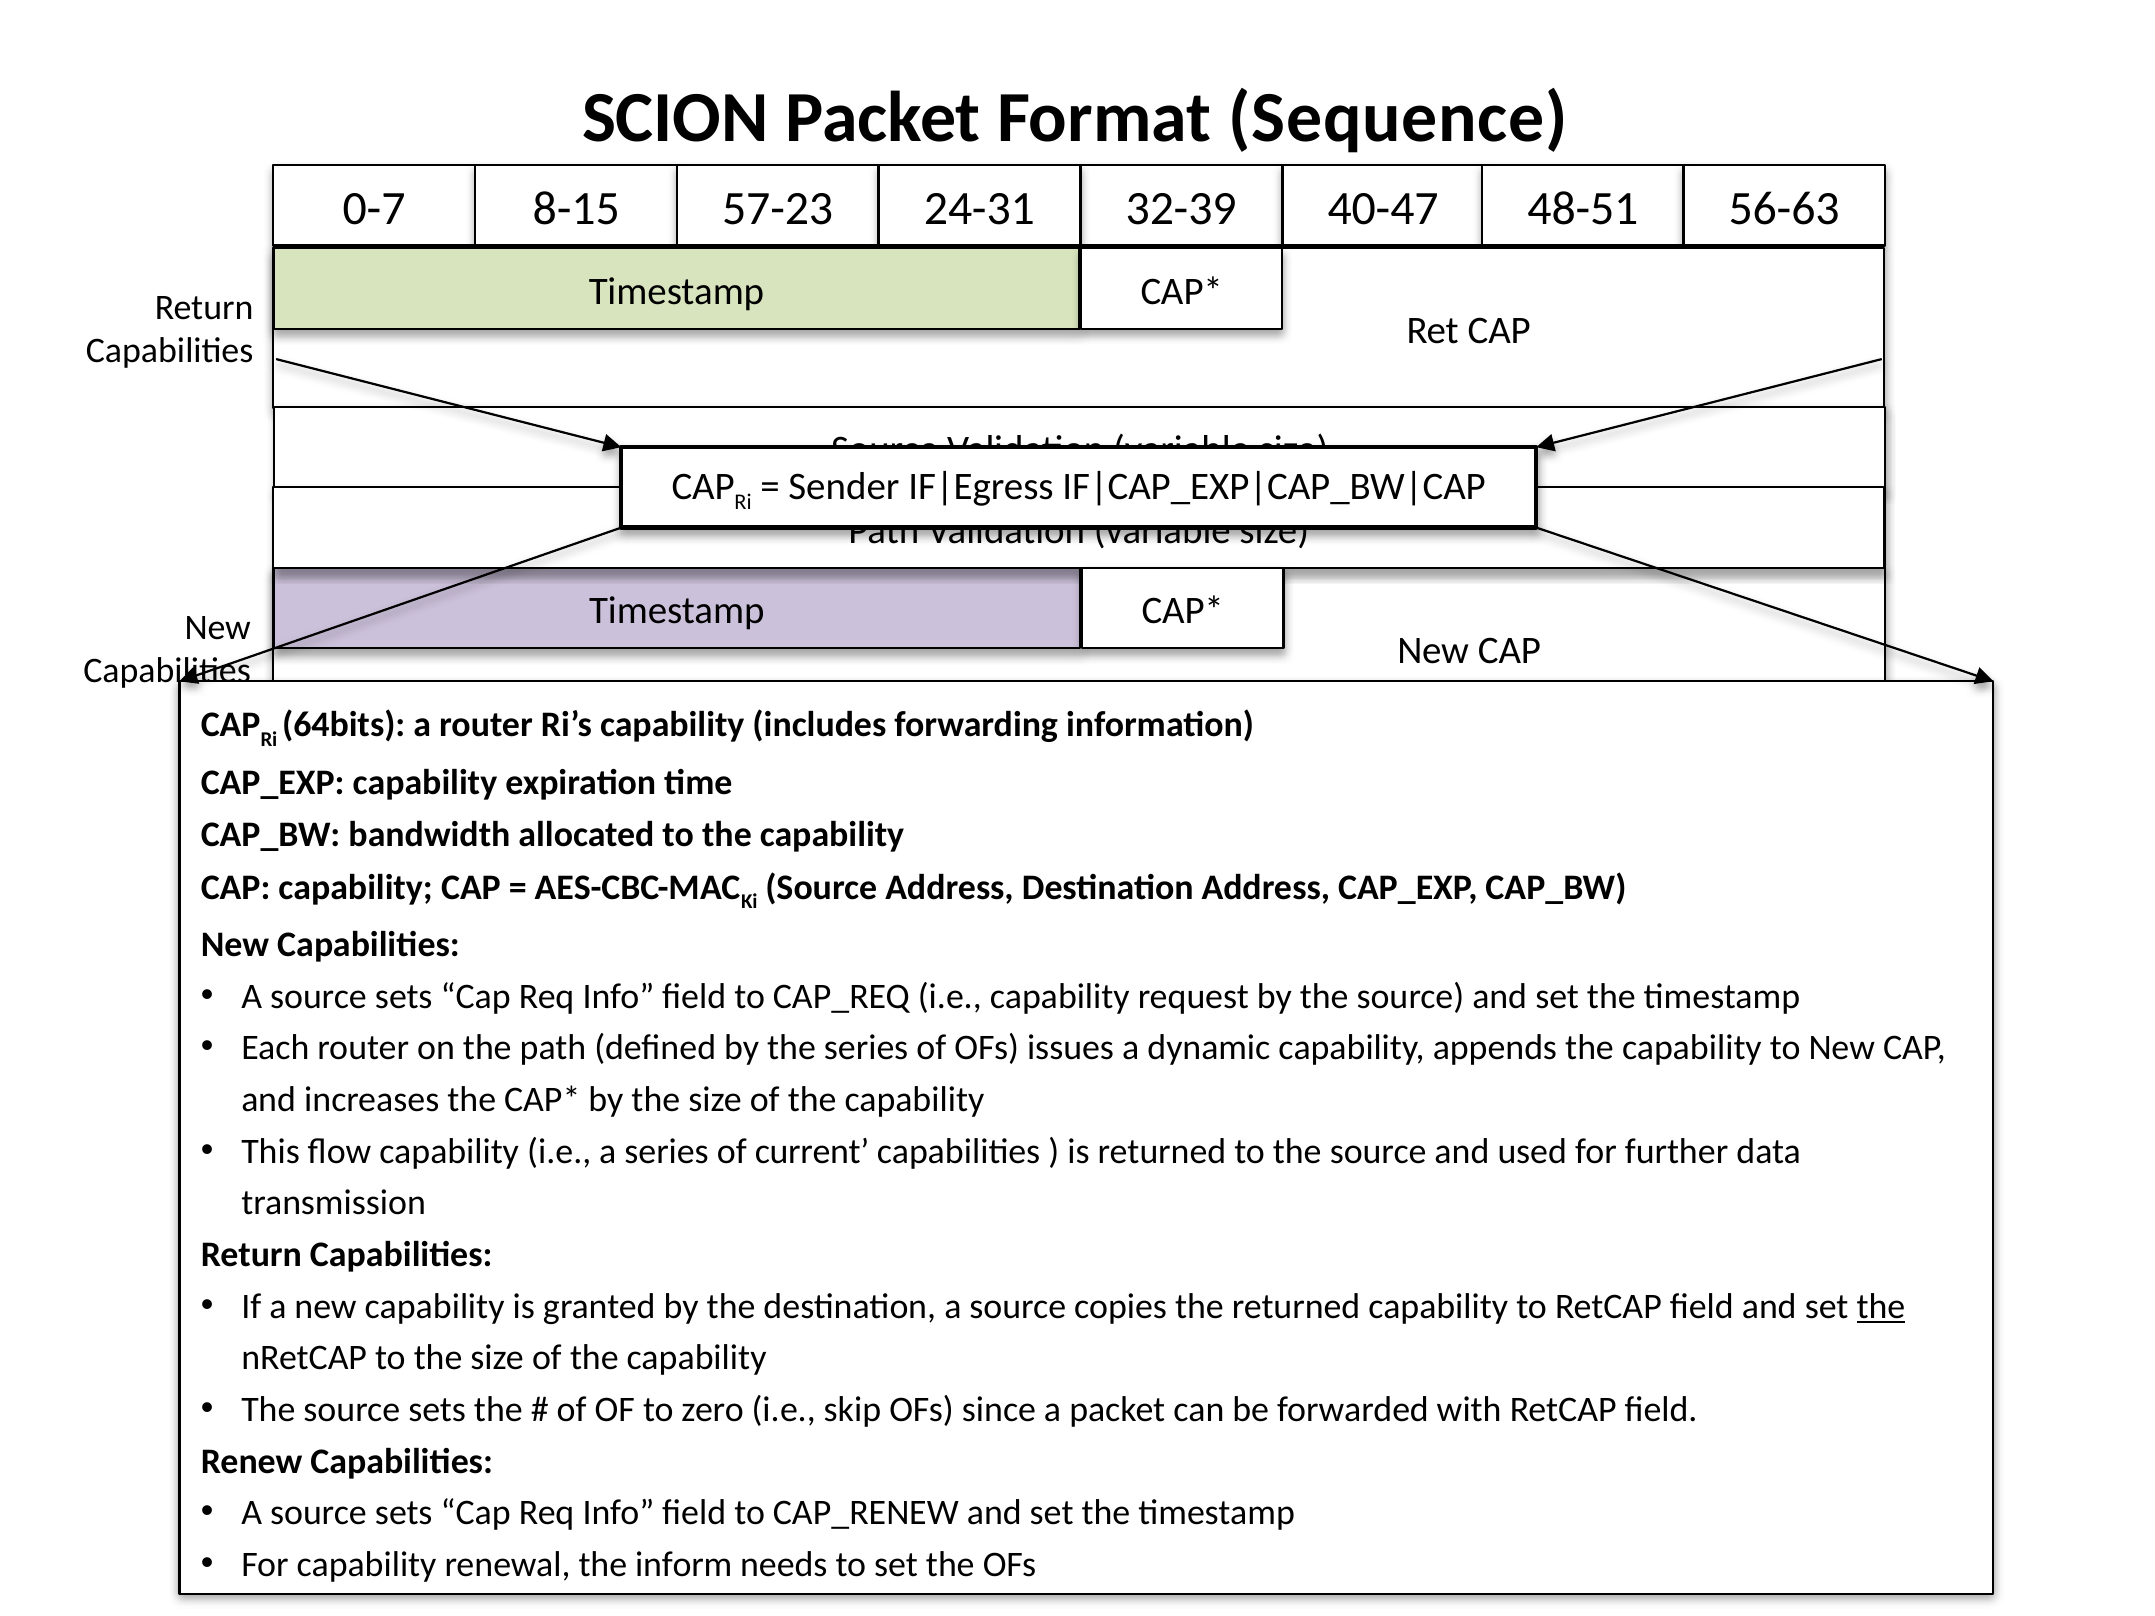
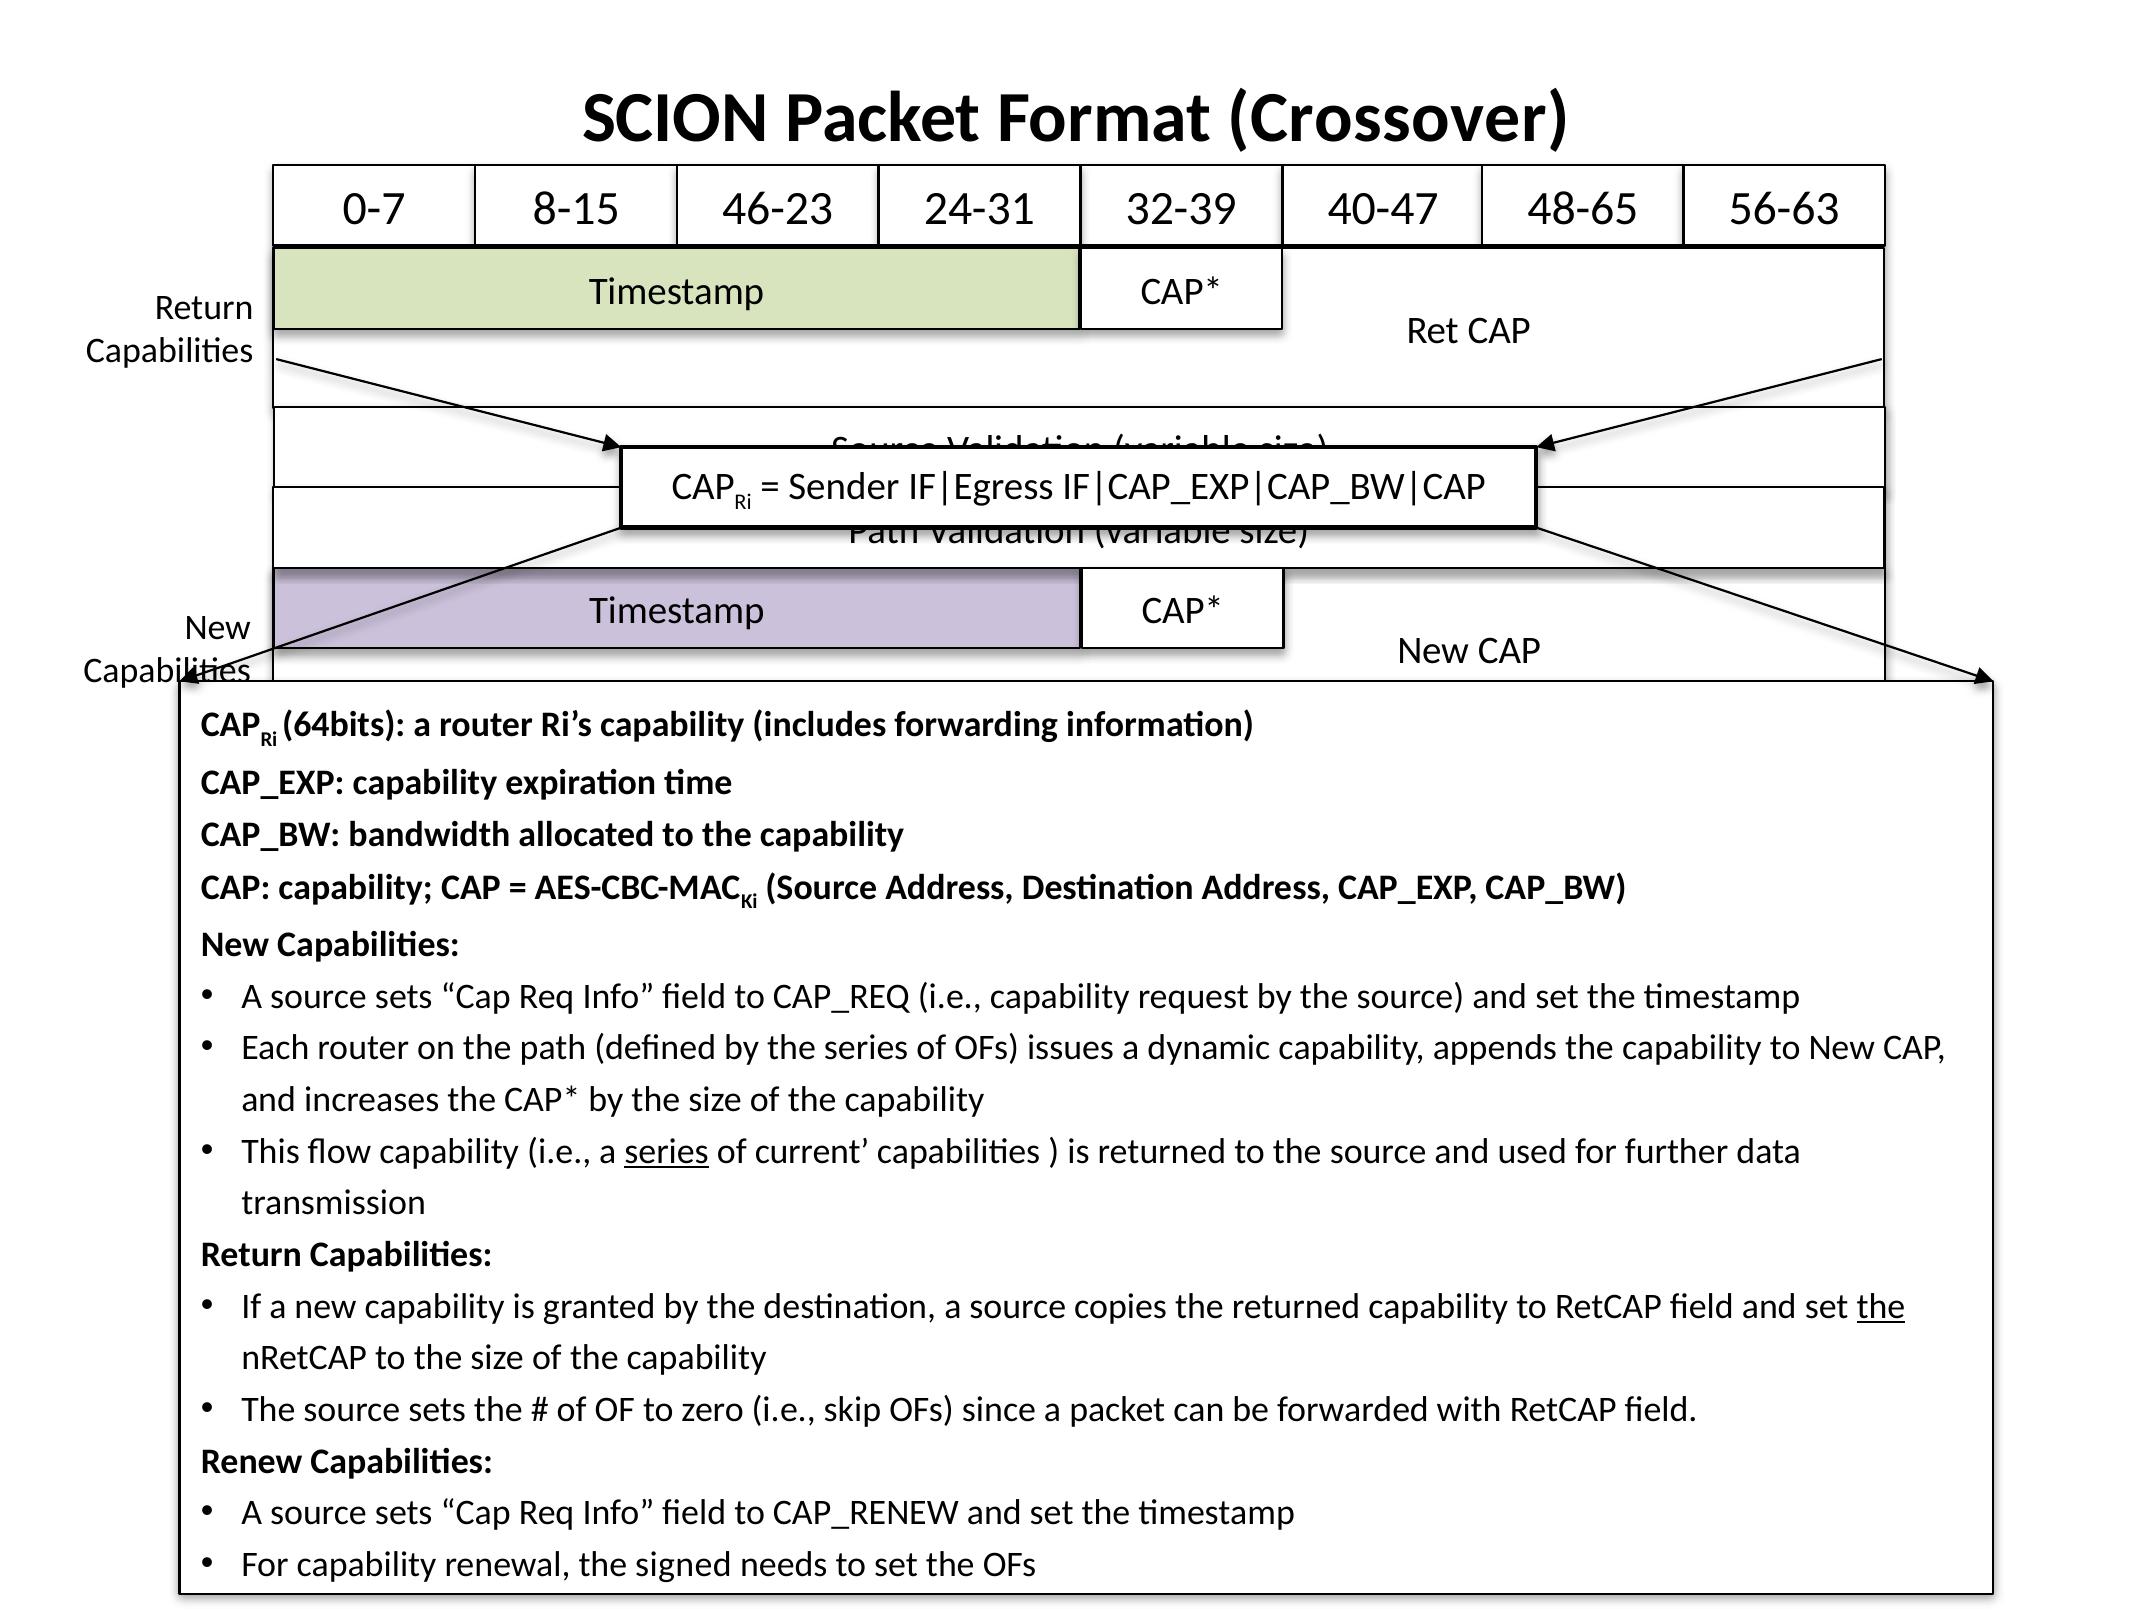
Sequence: Sequence -> Crossover
57-23: 57-23 -> 46-23
48-51: 48-51 -> 48-65
series at (667, 1152) underline: none -> present
inform: inform -> signed
